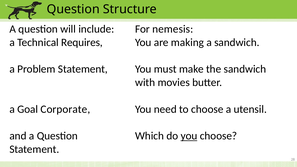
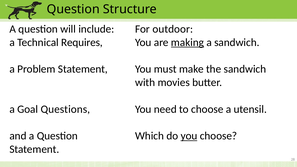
nemesis: nemesis -> outdoor
making underline: none -> present
Corporate: Corporate -> Questions
